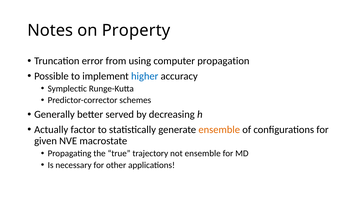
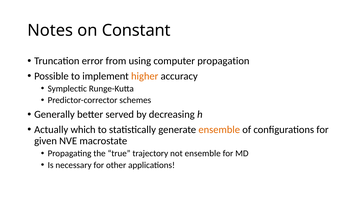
Property: Property -> Constant
higher colour: blue -> orange
factor: factor -> which
